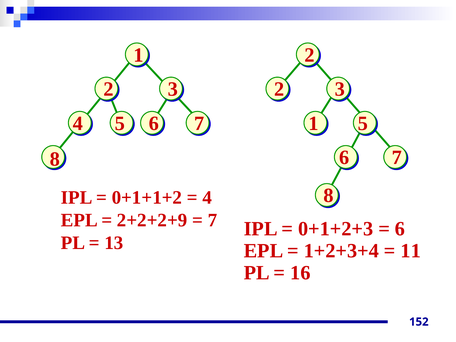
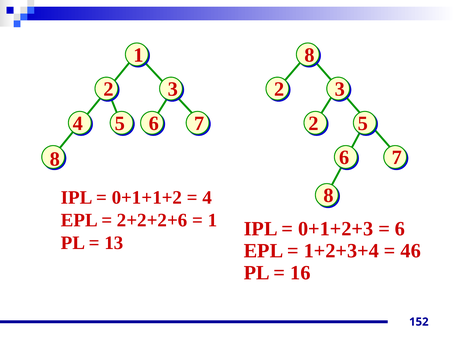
1 2: 2 -> 8
4 1: 1 -> 2
2+2+2+9: 2+2+2+9 -> 2+2+2+6
7 at (213, 220): 7 -> 1
11: 11 -> 46
